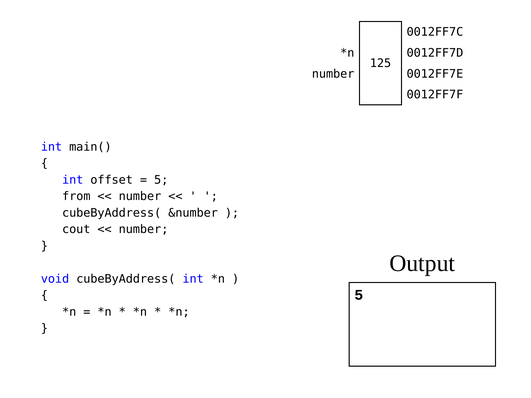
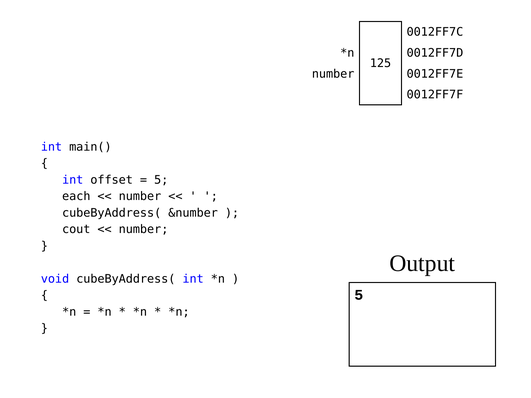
from: from -> each
